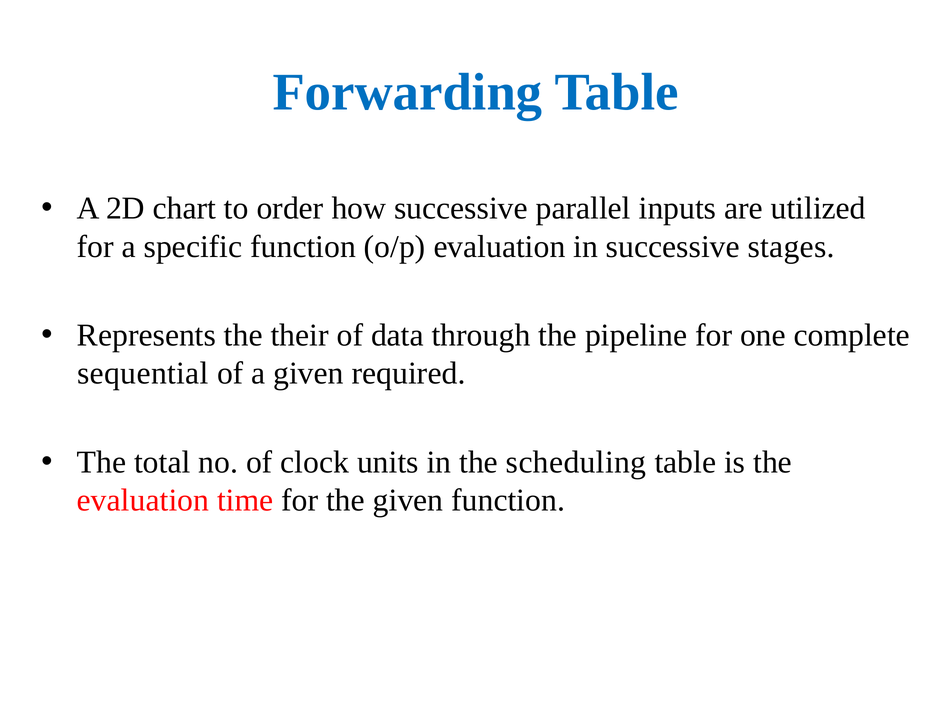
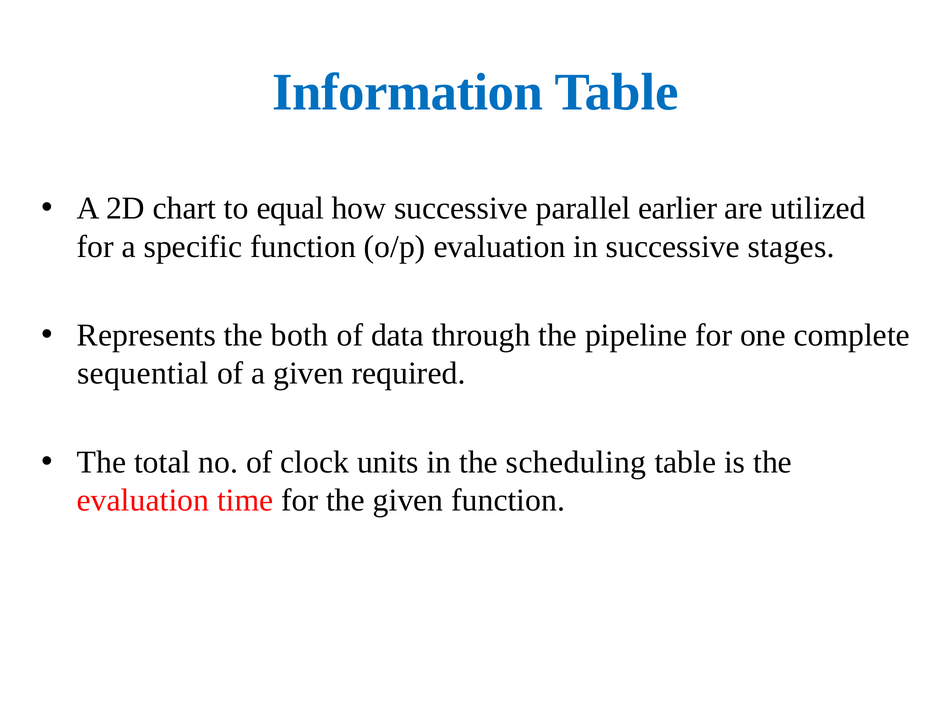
Forwarding: Forwarding -> Information
order: order -> equal
inputs: inputs -> earlier
their: their -> both
